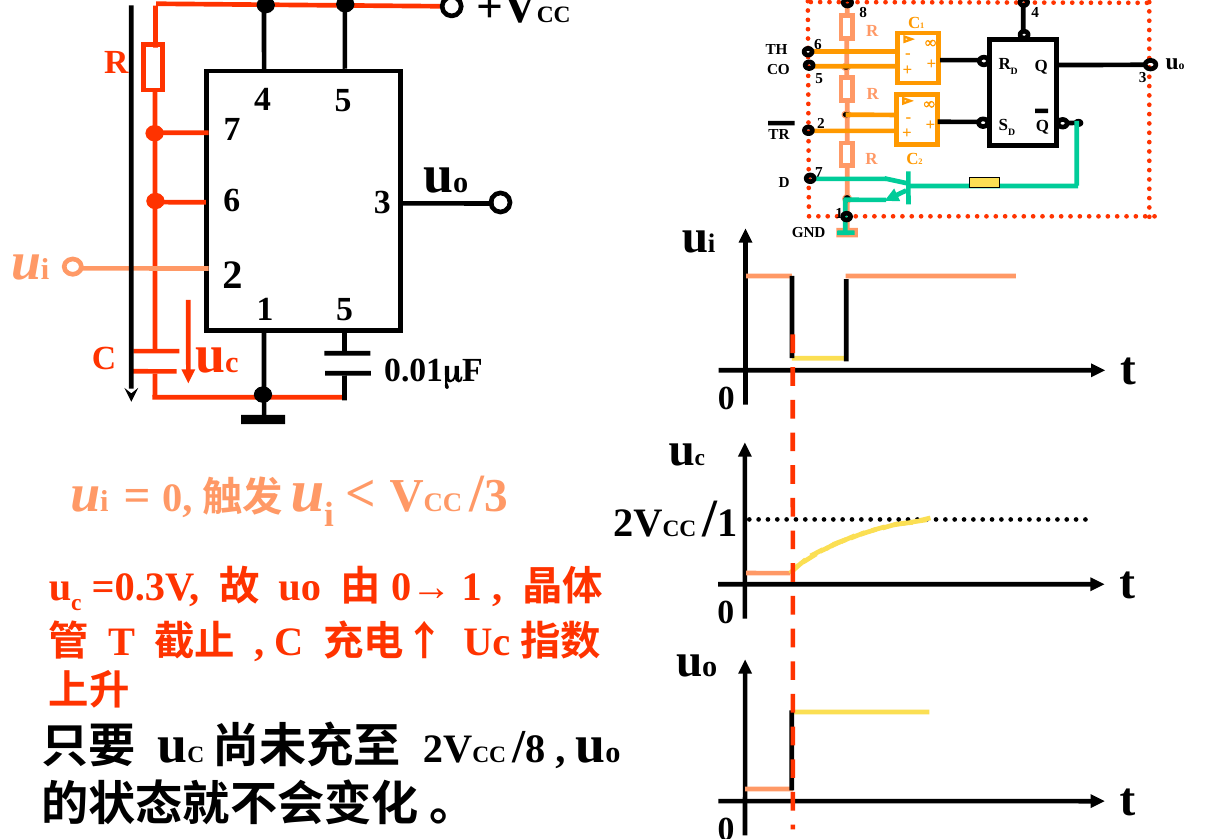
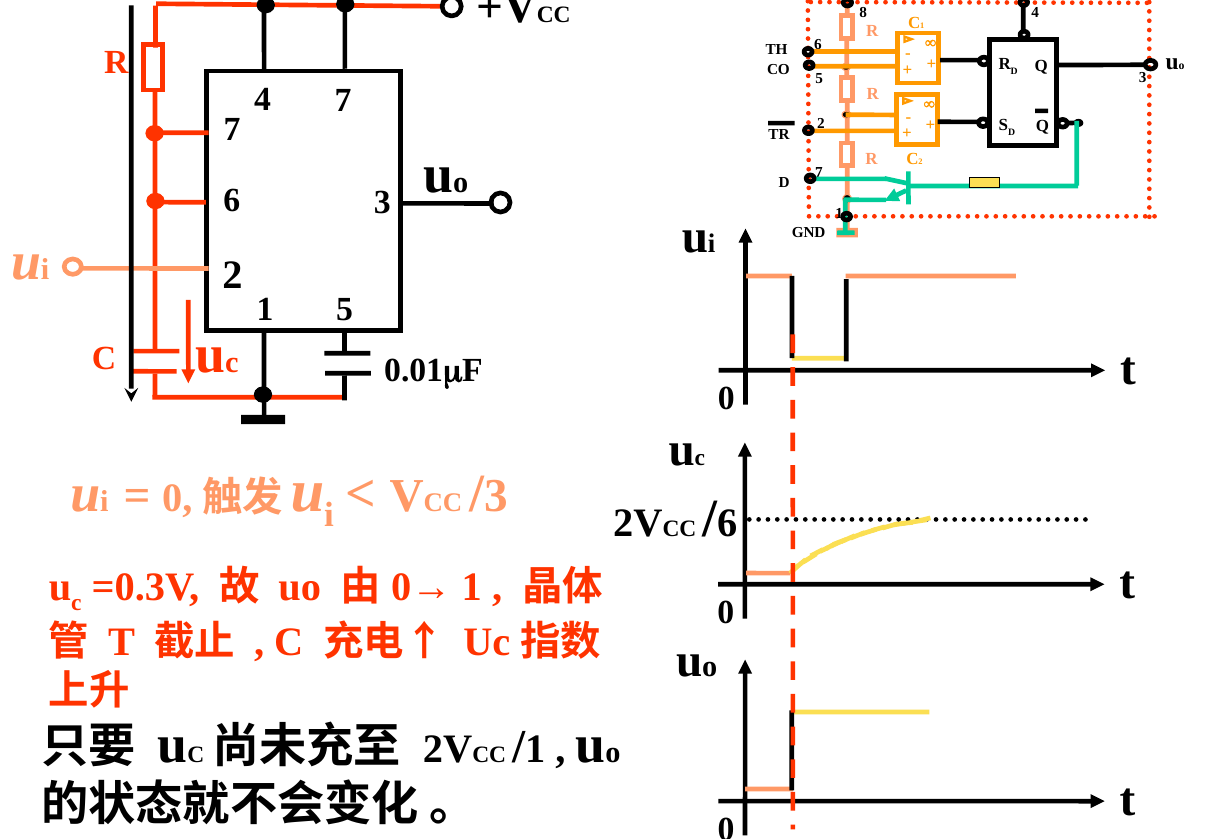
4 5: 5 -> 7
1 at (727, 523): 1 -> 6
8 at (535, 750): 8 -> 1
